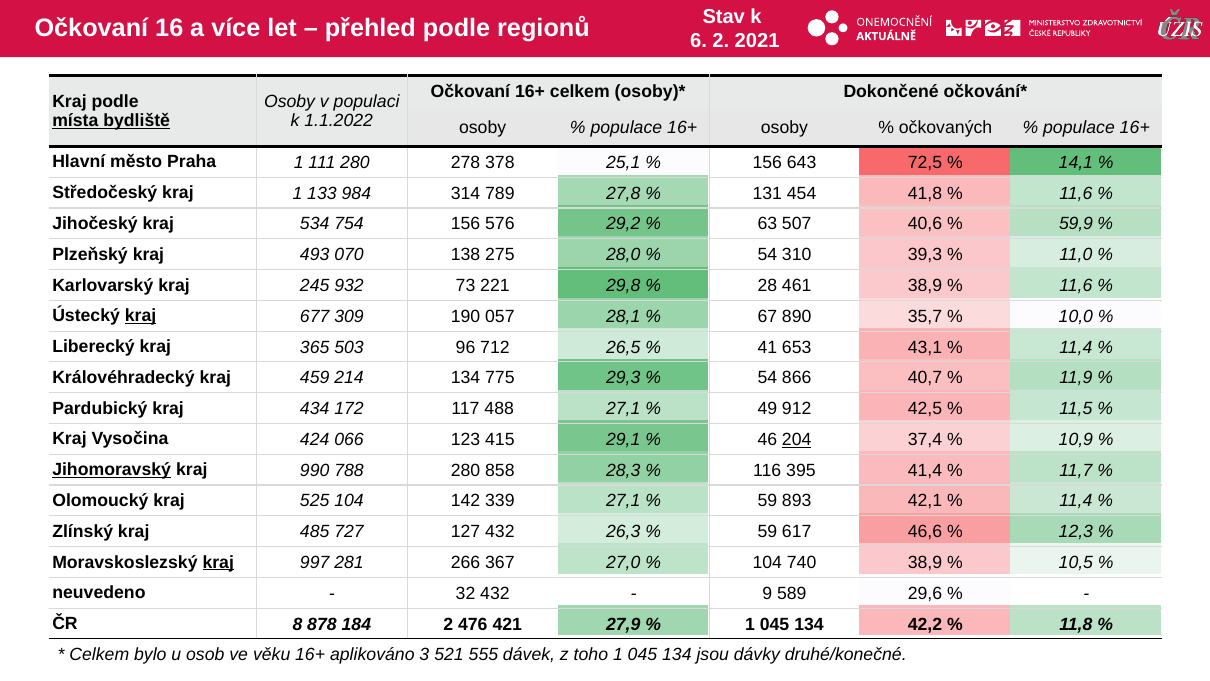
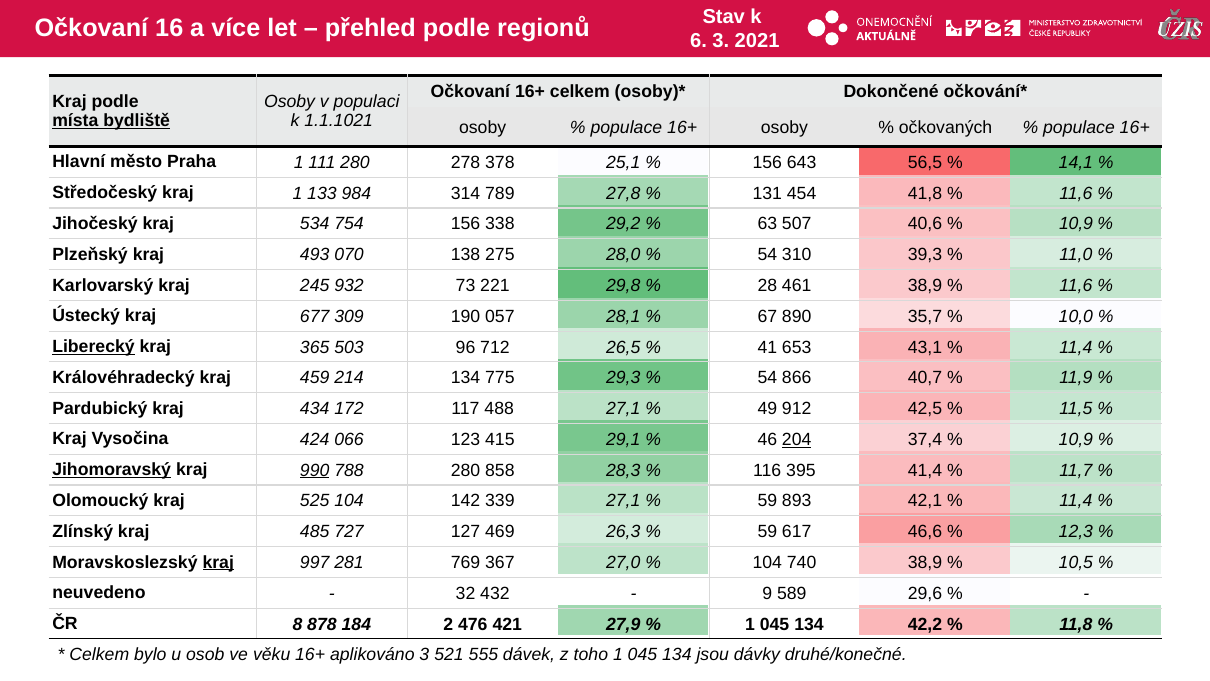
6 2: 2 -> 3
1.1.2022: 1.1.2022 -> 1.1.1021
72,5: 72,5 -> 56,5
576: 576 -> 338
59,9 at (1076, 224): 59,9 -> 10,9
kraj at (141, 316) underline: present -> none
Liberecký underline: none -> present
990 underline: none -> present
127 432: 432 -> 469
266: 266 -> 769
